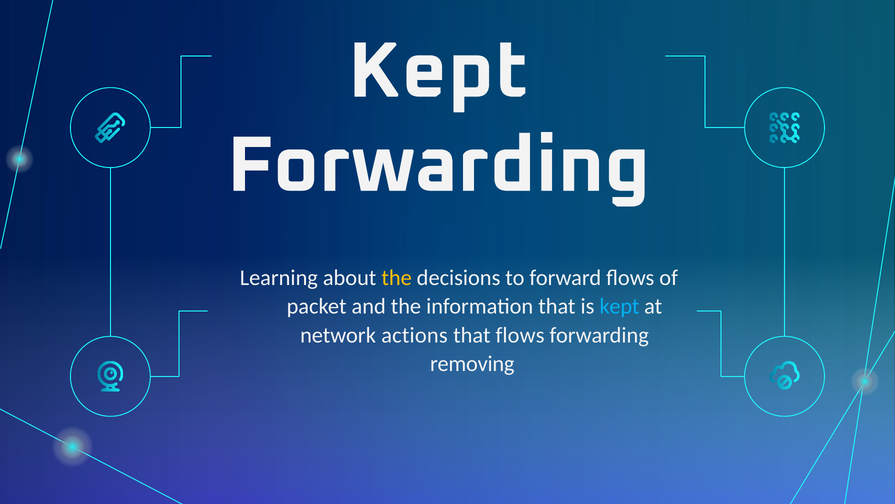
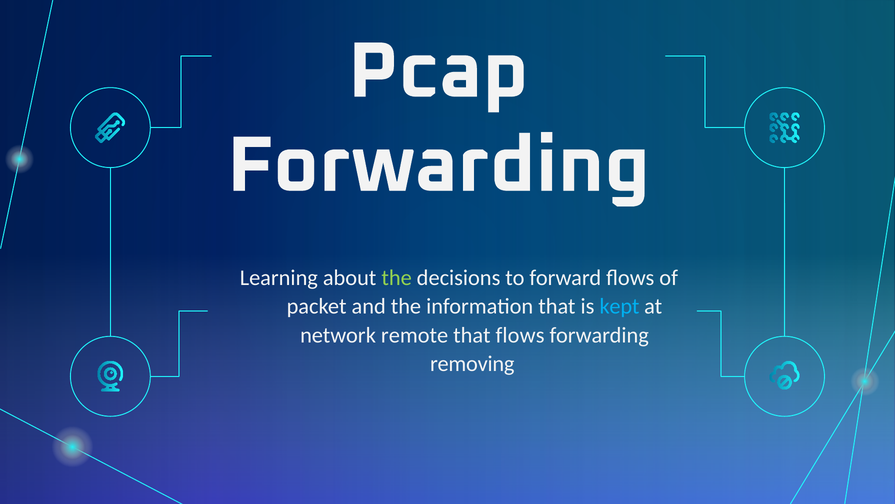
Kept at (438, 71): Kept -> Pcap
the at (397, 278) colour: yellow -> light green
actions: actions -> remote
